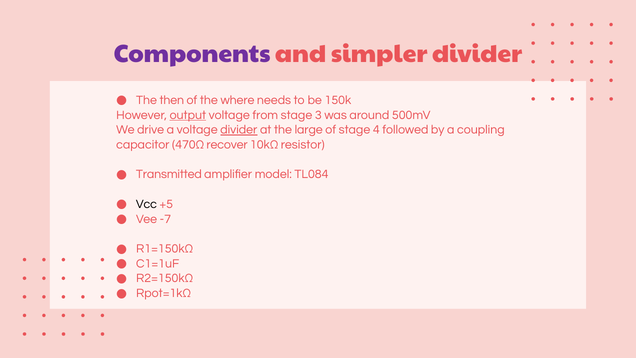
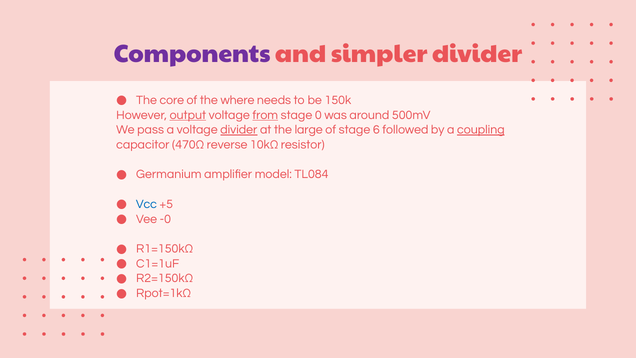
then: then -> core
from underline: none -> present
3: 3 -> 0
drive: drive -> pass
4: 4 -> 6
coupling underline: none -> present
recover: recover -> reverse
Transmitted: Transmitted -> Germanium
Vcc colour: black -> blue
-7: -7 -> -0
